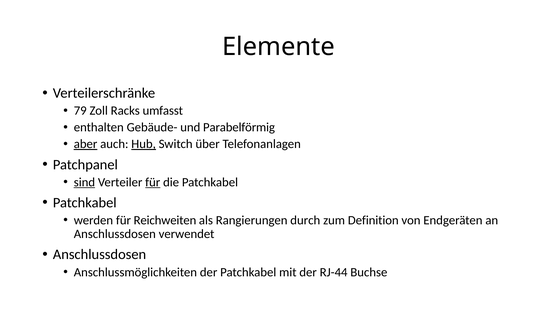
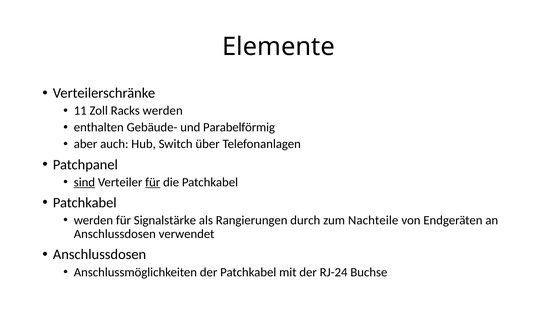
79: 79 -> 11
Racks umfasst: umfasst -> werden
aber underline: present -> none
Hub underline: present -> none
Reichweiten: Reichweiten -> Signalstärke
Definition: Definition -> Nachteile
RJ-44: RJ-44 -> RJ-24
